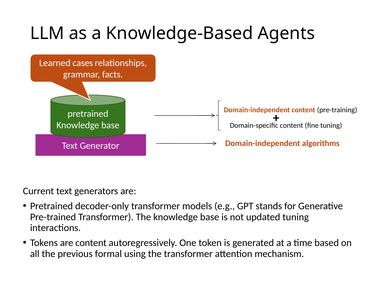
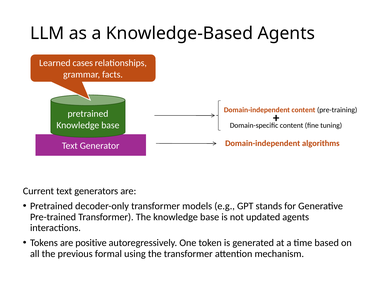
updated tuning: tuning -> agents
are content: content -> positive
